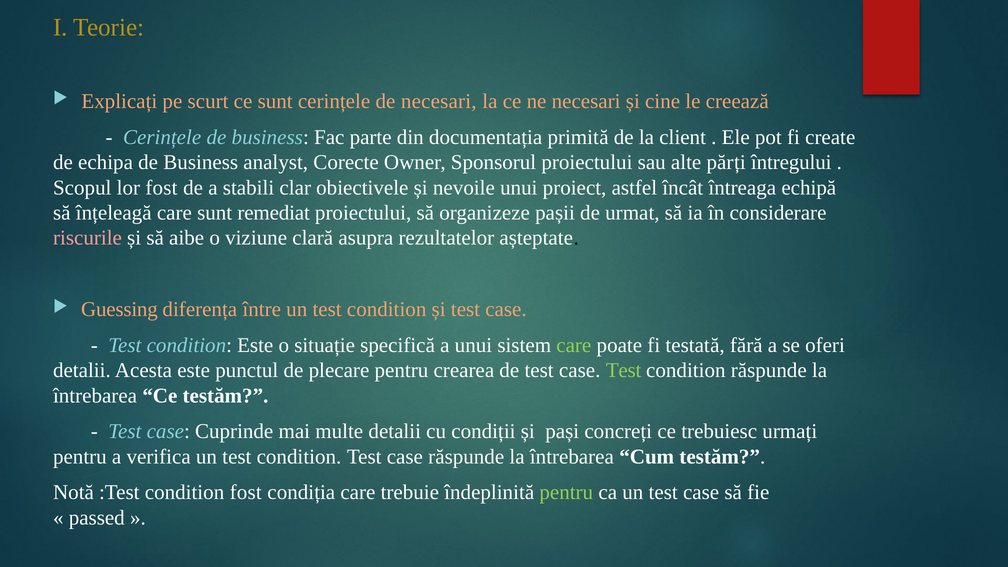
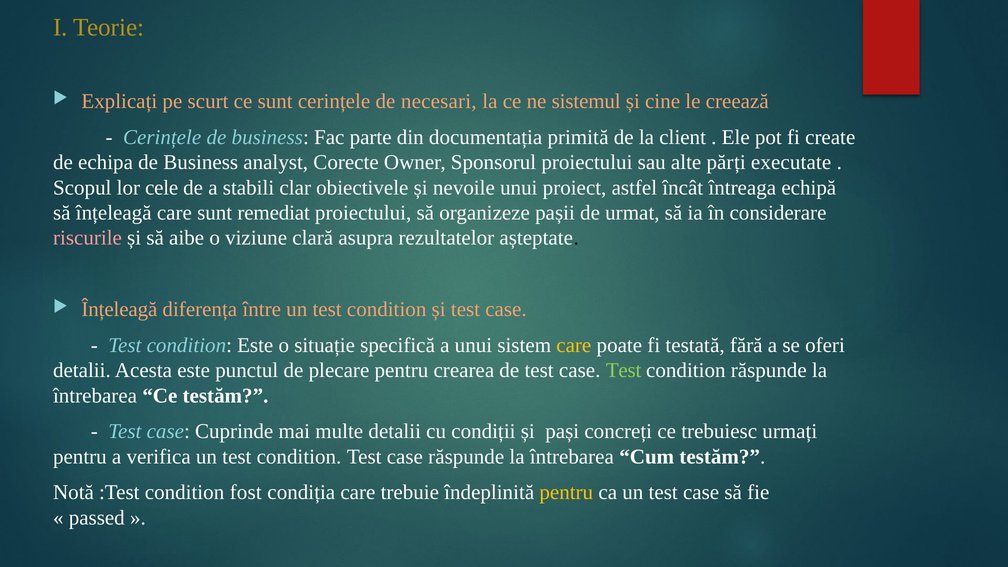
ne necesari: necesari -> sistemul
întregului: întregului -> executate
lor fost: fost -> cele
Guessing at (119, 310): Guessing -> Înțeleagă
care at (574, 345) colour: light green -> yellow
pentru at (566, 492) colour: light green -> yellow
